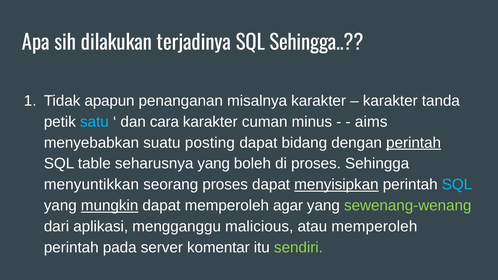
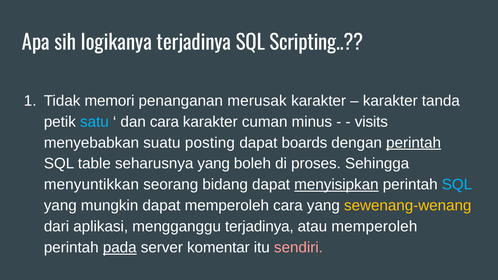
dilakukan: dilakukan -> logikanya
SQL Sehingga: Sehingga -> Scripting
apapun: apapun -> memori
misalnya: misalnya -> merusak
aims: aims -> visits
bidang: bidang -> boards
seorang proses: proses -> bidang
mungkin underline: present -> none
memperoleh agar: agar -> cara
sewenang-wenang colour: light green -> yellow
mengganggu malicious: malicious -> terjadinya
pada underline: none -> present
sendiri colour: light green -> pink
